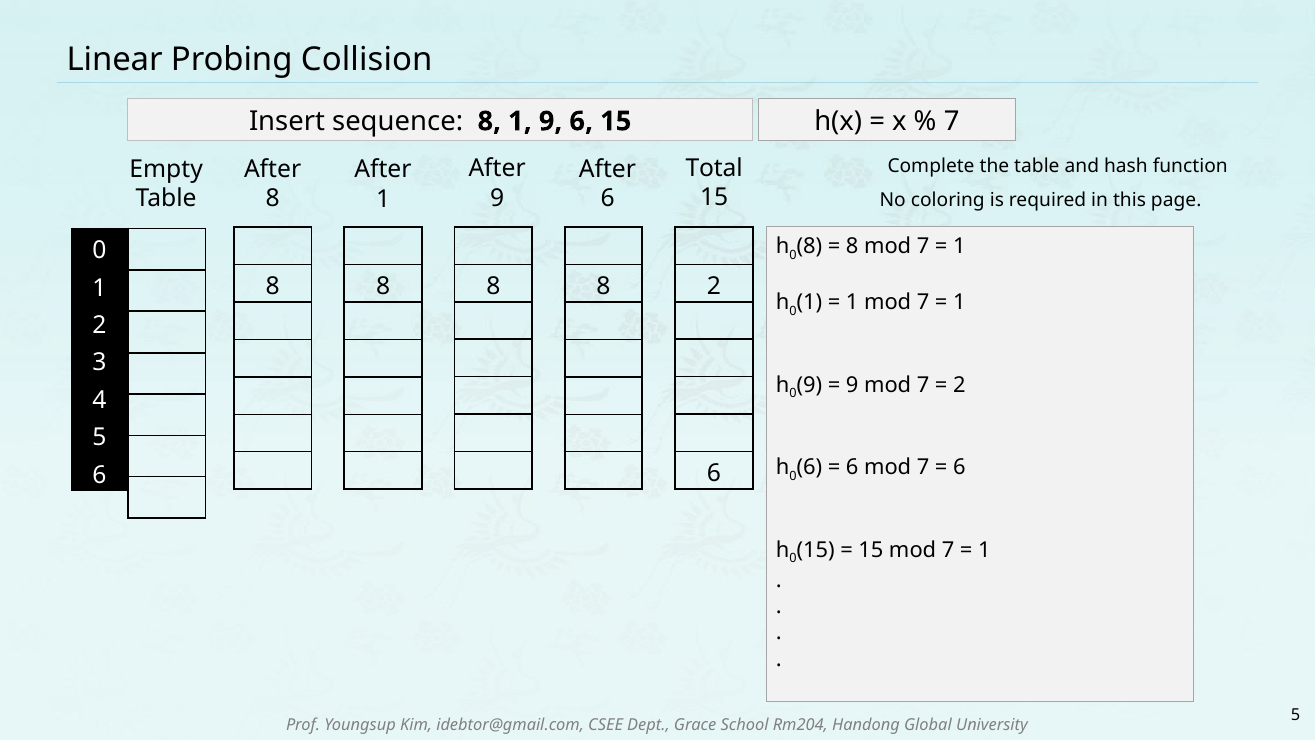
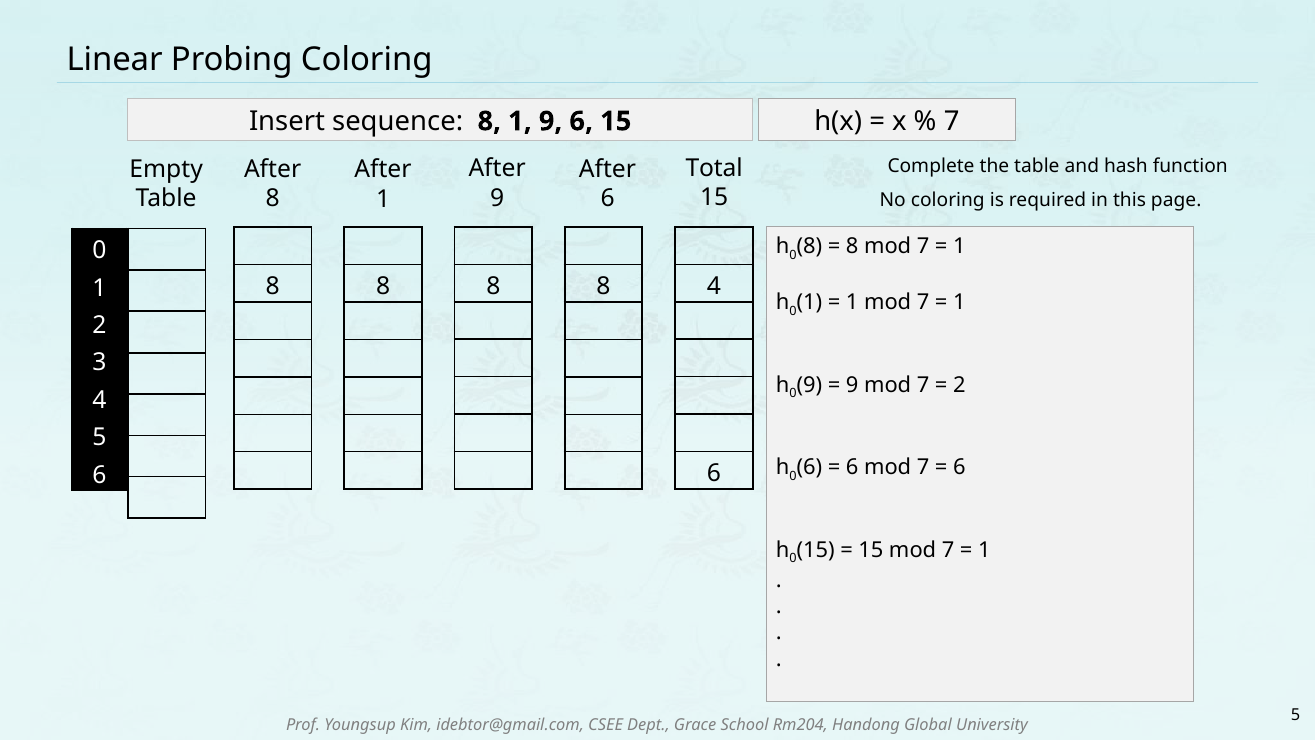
Probing Collision: Collision -> Coloring
8 2: 2 -> 4
